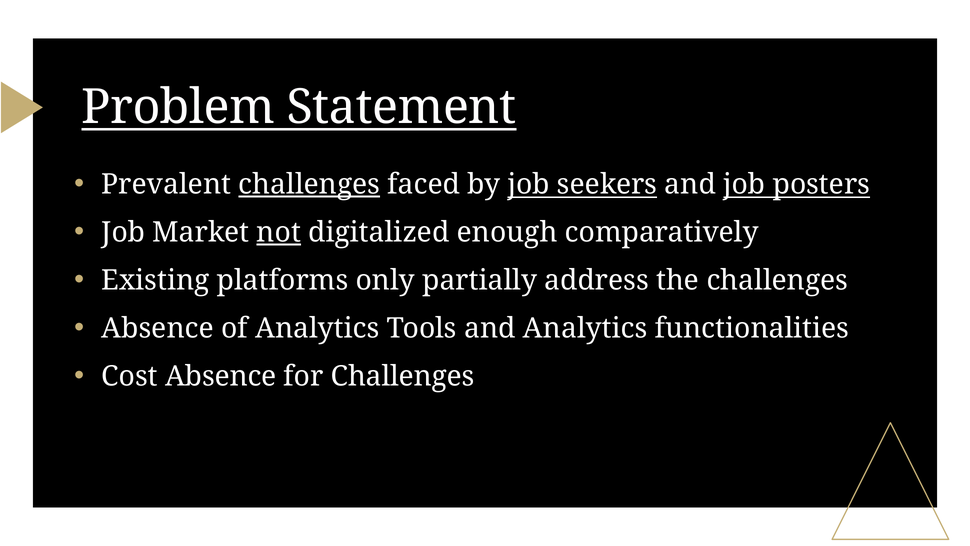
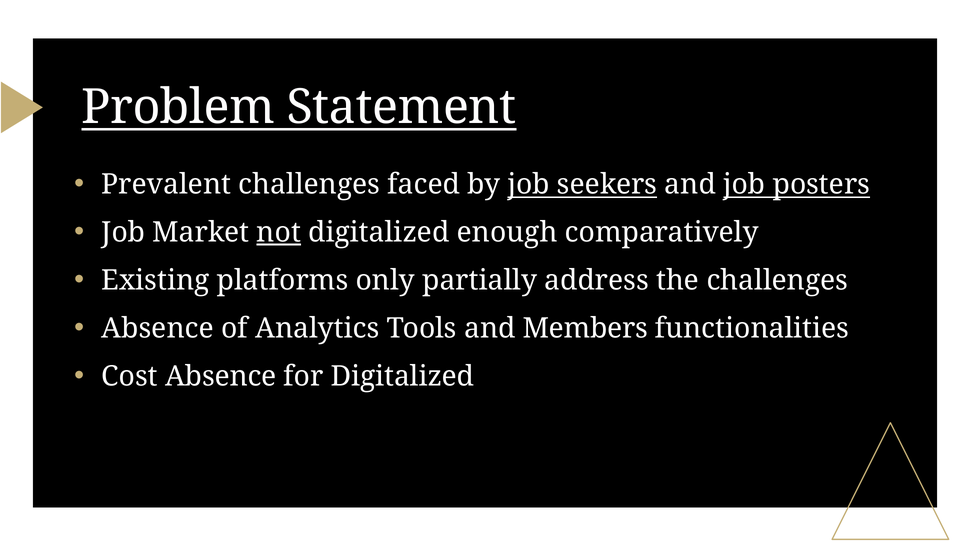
challenges at (309, 184) underline: present -> none
and Analytics: Analytics -> Members
for Challenges: Challenges -> Digitalized
